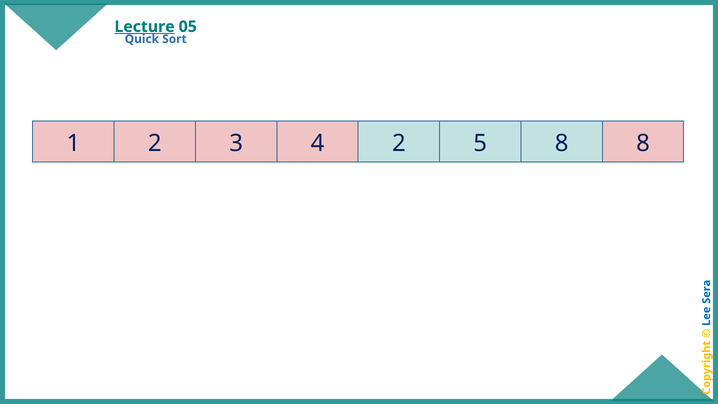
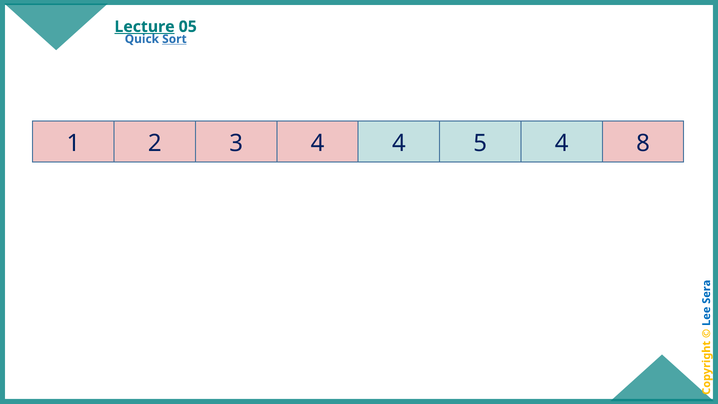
Sort underline: none -> present
3 2: 2 -> 4
5 8: 8 -> 4
